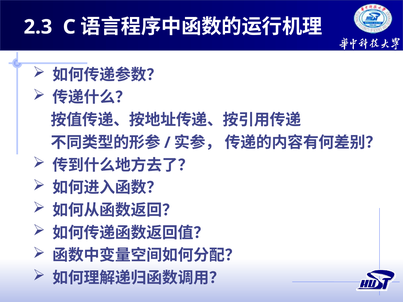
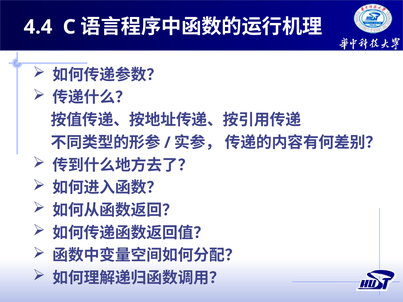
2.3: 2.3 -> 4.4
